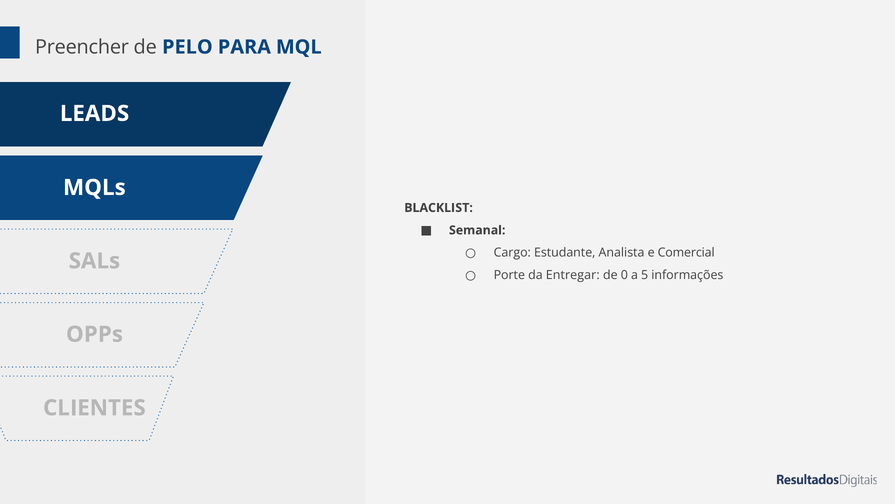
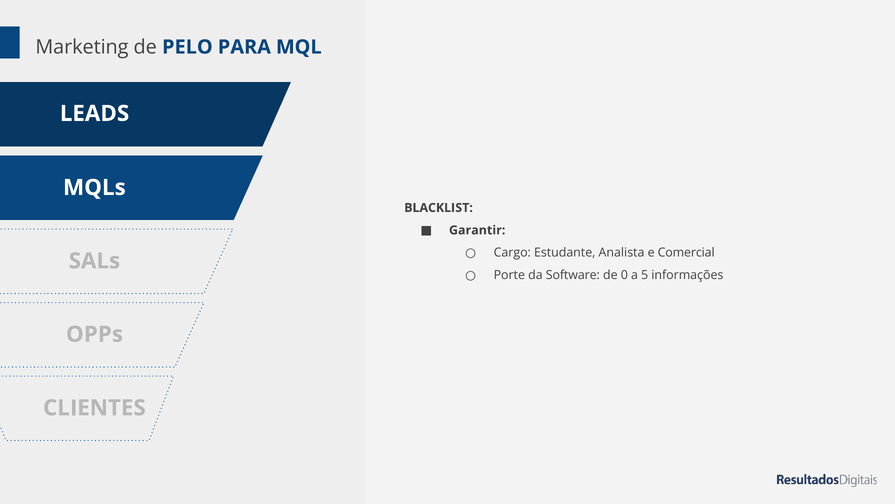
Preencher: Preencher -> Marketing
Semanal: Semanal -> Garantir
Entregar: Entregar -> Software
